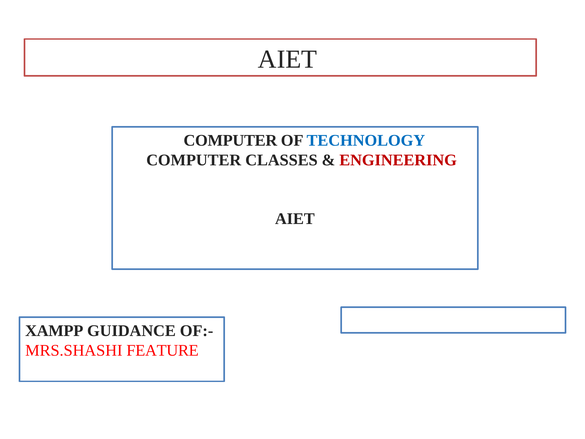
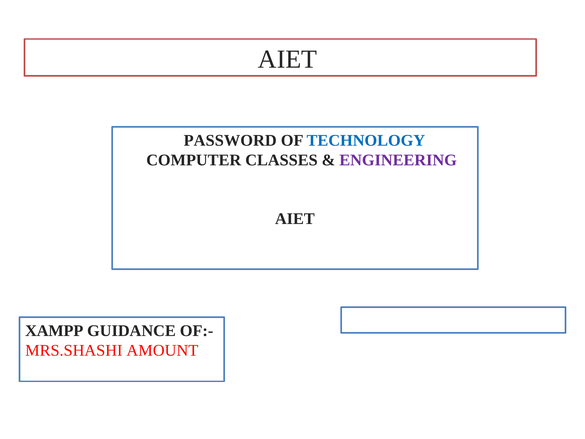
COMPUTER at (230, 141): COMPUTER -> PASSWORD
ENGINEERING colour: red -> purple
FEATURE: FEATURE -> AMOUNT
